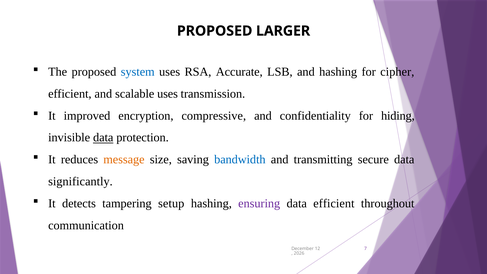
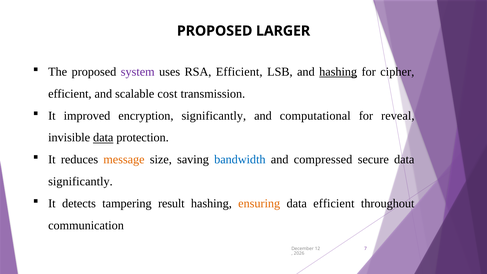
system colour: blue -> purple
RSA Accurate: Accurate -> Efficient
hashing at (338, 72) underline: none -> present
scalable uses: uses -> cost
encryption compressive: compressive -> significantly
confidentiality: confidentiality -> computational
hiding: hiding -> reveal
transmitting: transmitting -> compressed
setup: setup -> result
ensuring colour: purple -> orange
